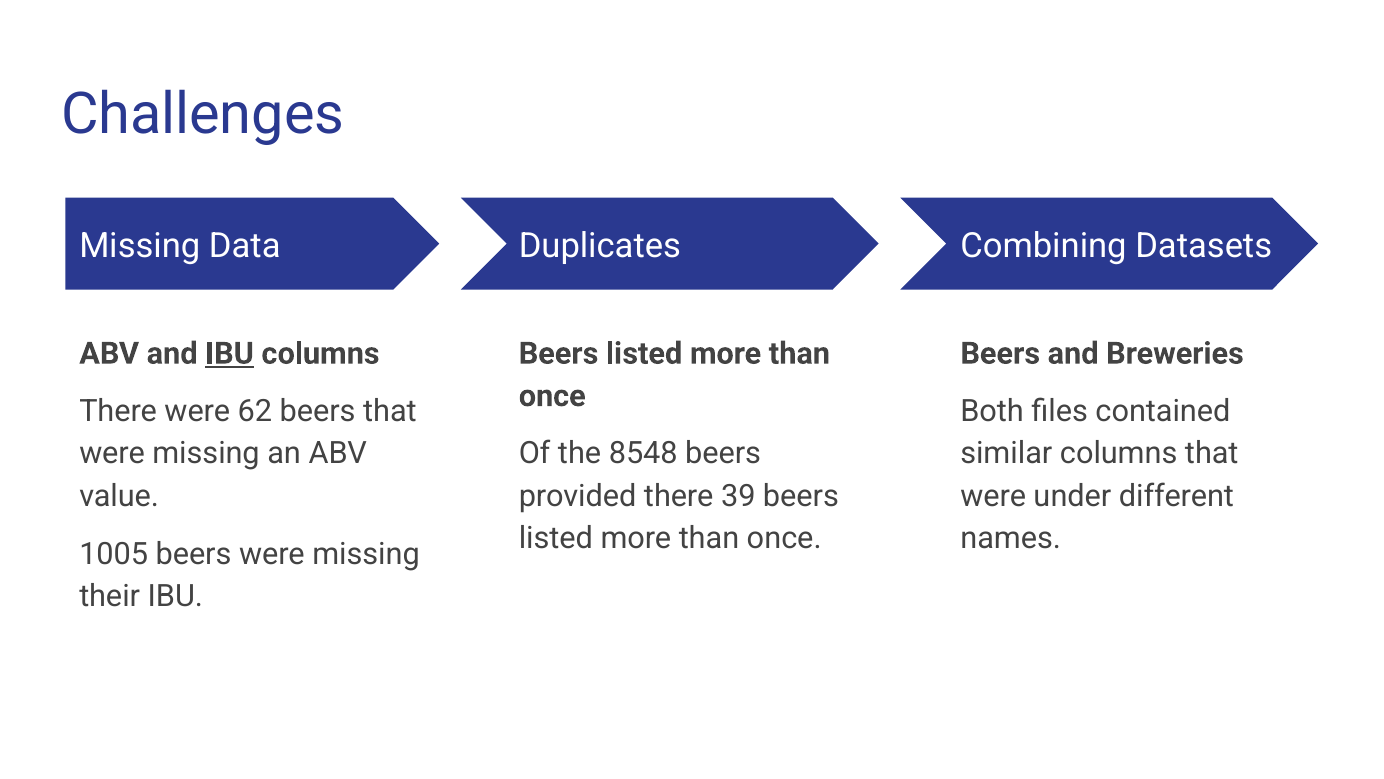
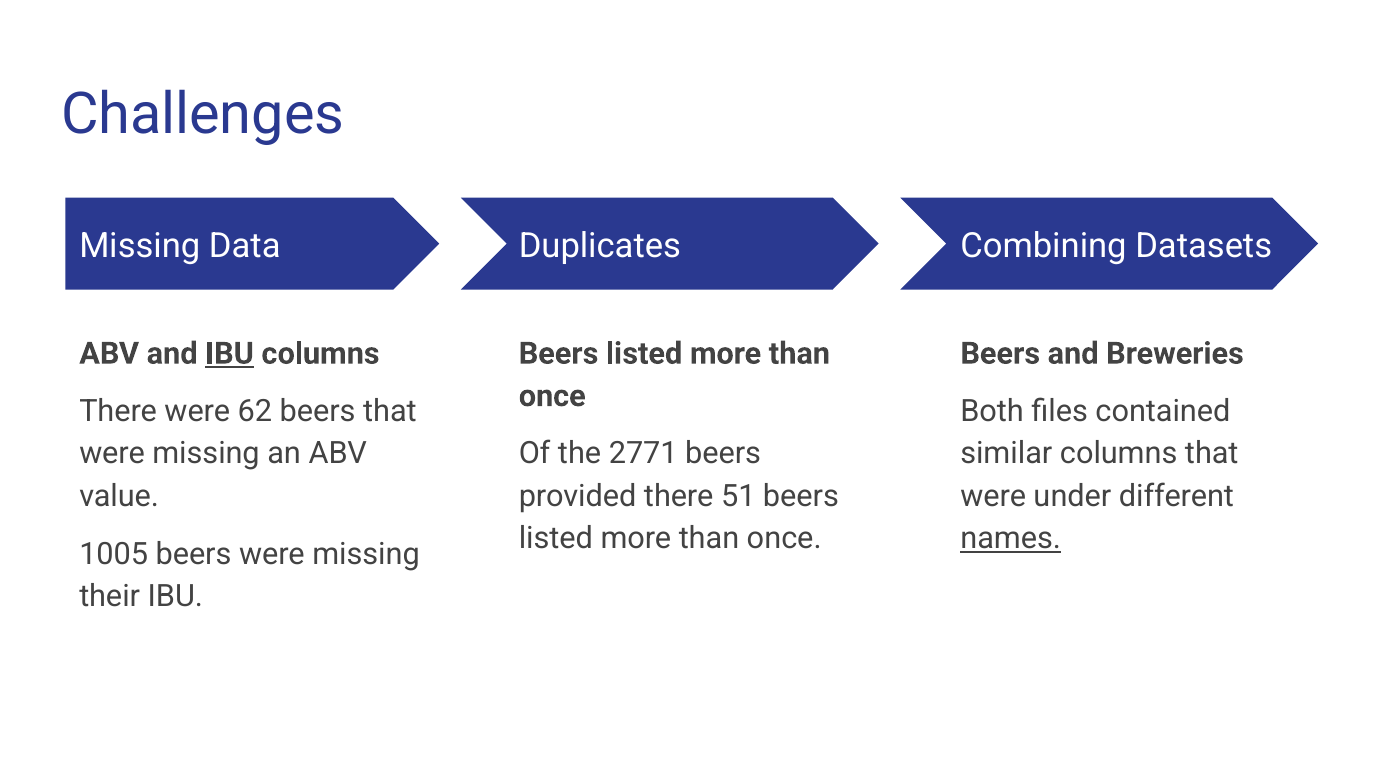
8548: 8548 -> 2771
39: 39 -> 51
names underline: none -> present
